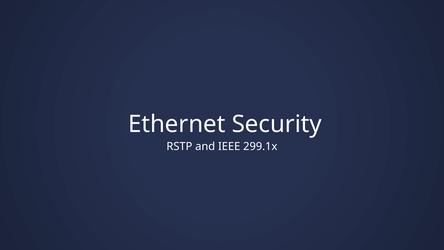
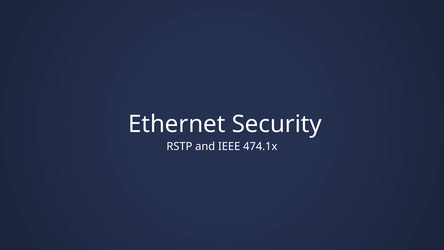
299.1x: 299.1x -> 474.1x
